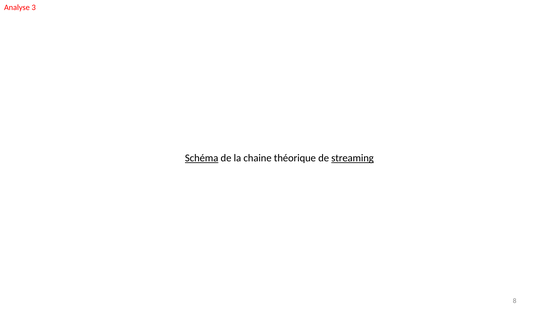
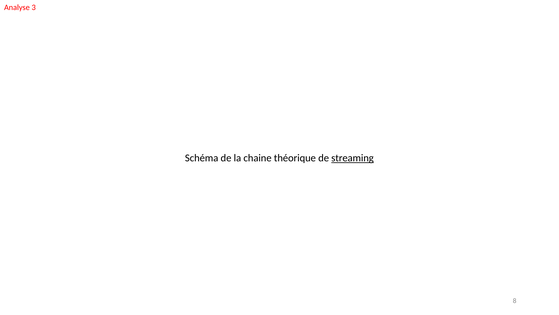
Schéma underline: present -> none
